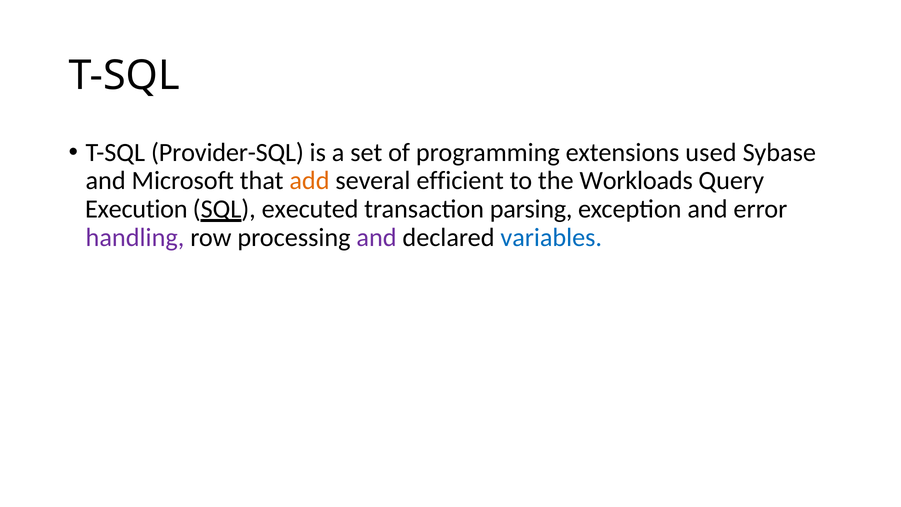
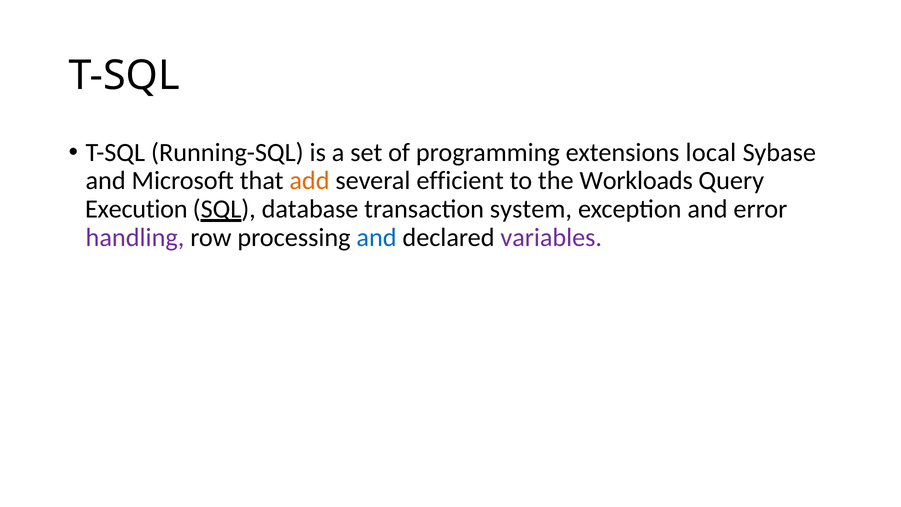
Provider-SQL: Provider-SQL -> Running-SQL
used: used -> local
executed: executed -> database
parsing: parsing -> system
and at (377, 237) colour: purple -> blue
variables colour: blue -> purple
